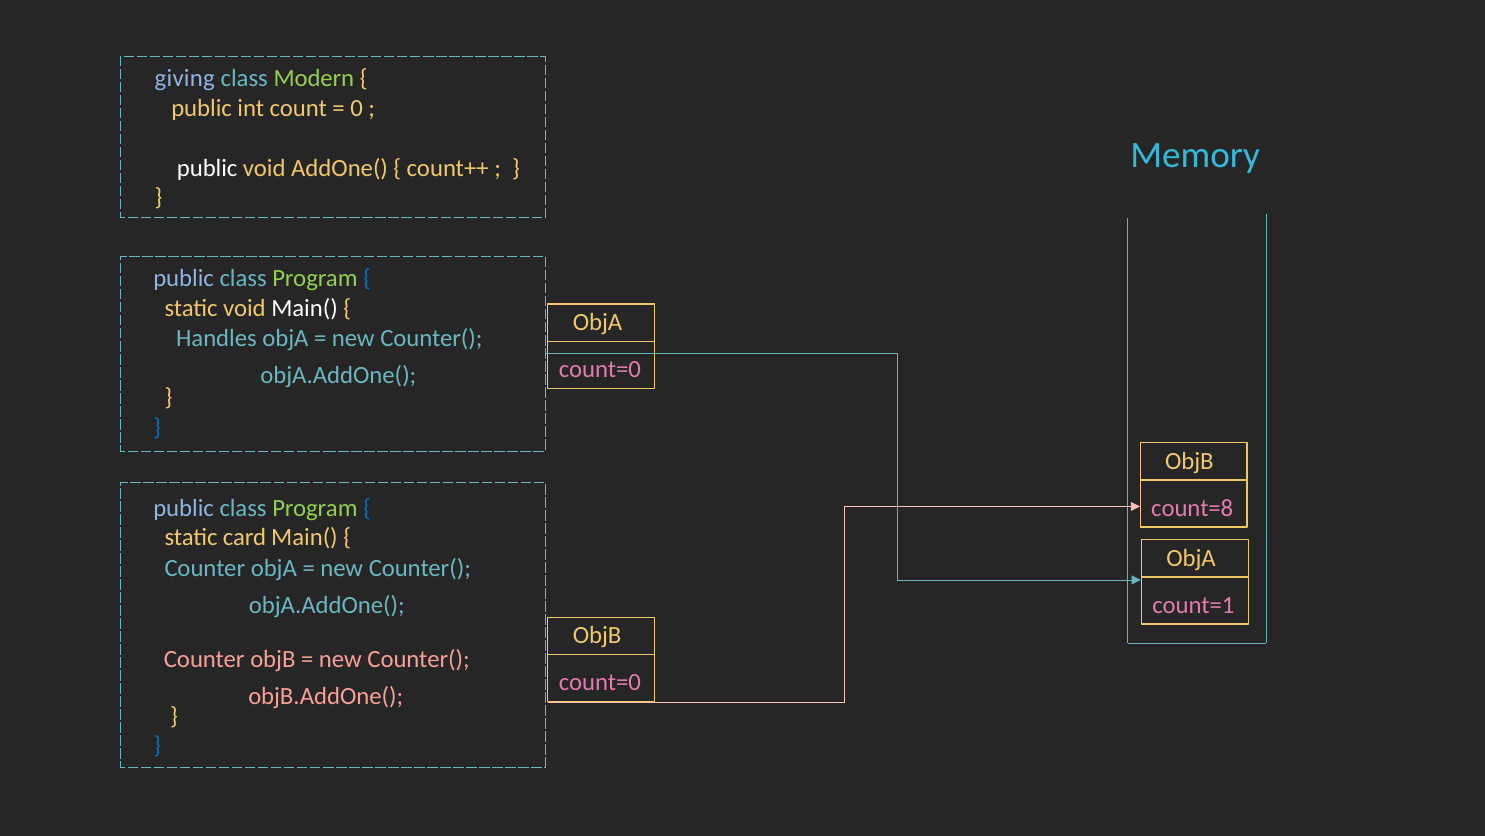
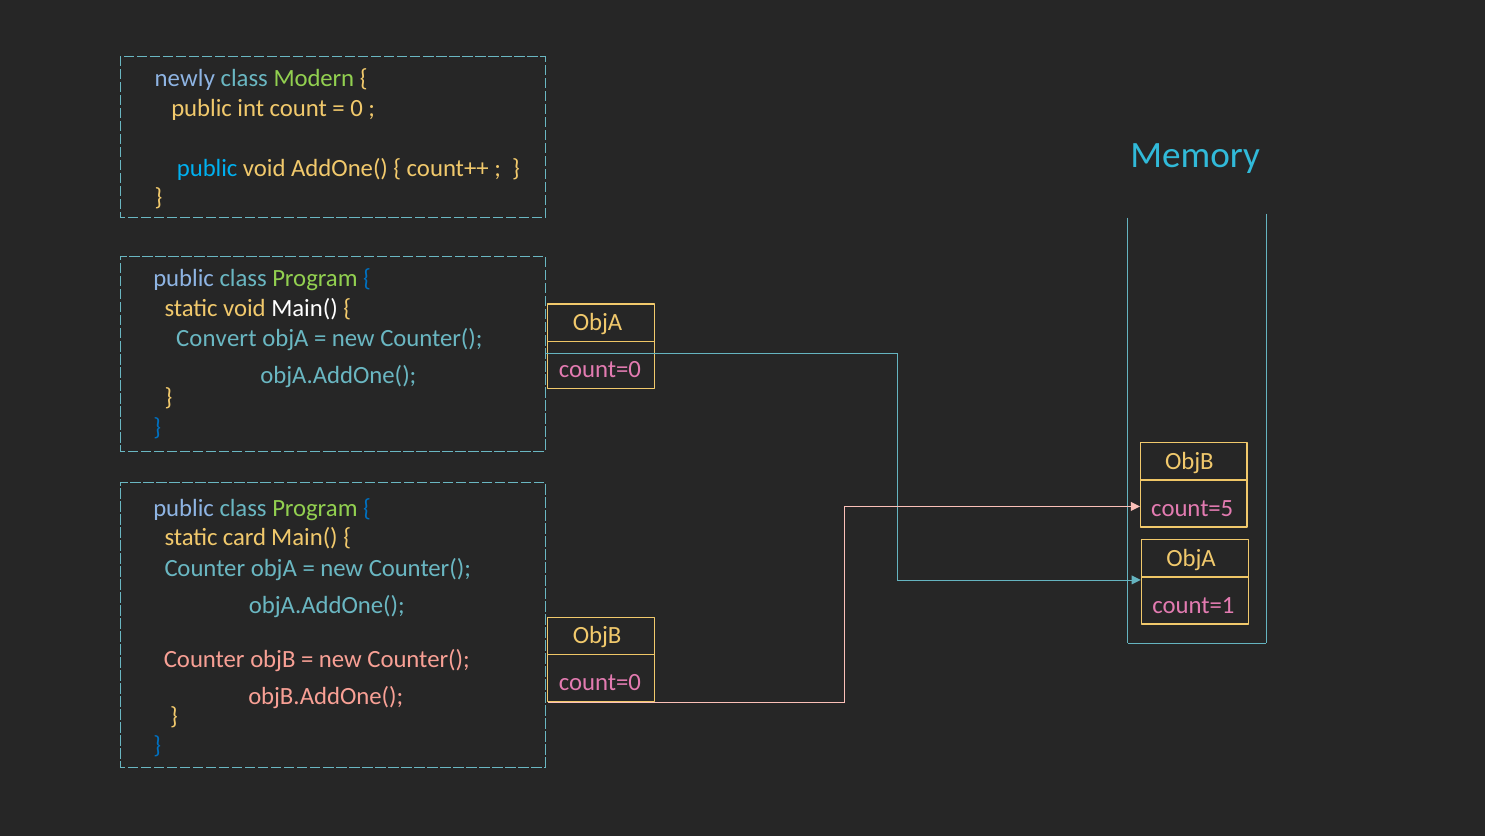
giving: giving -> newly
public at (207, 168) colour: white -> light blue
Handles: Handles -> Convert
count=8: count=8 -> count=5
